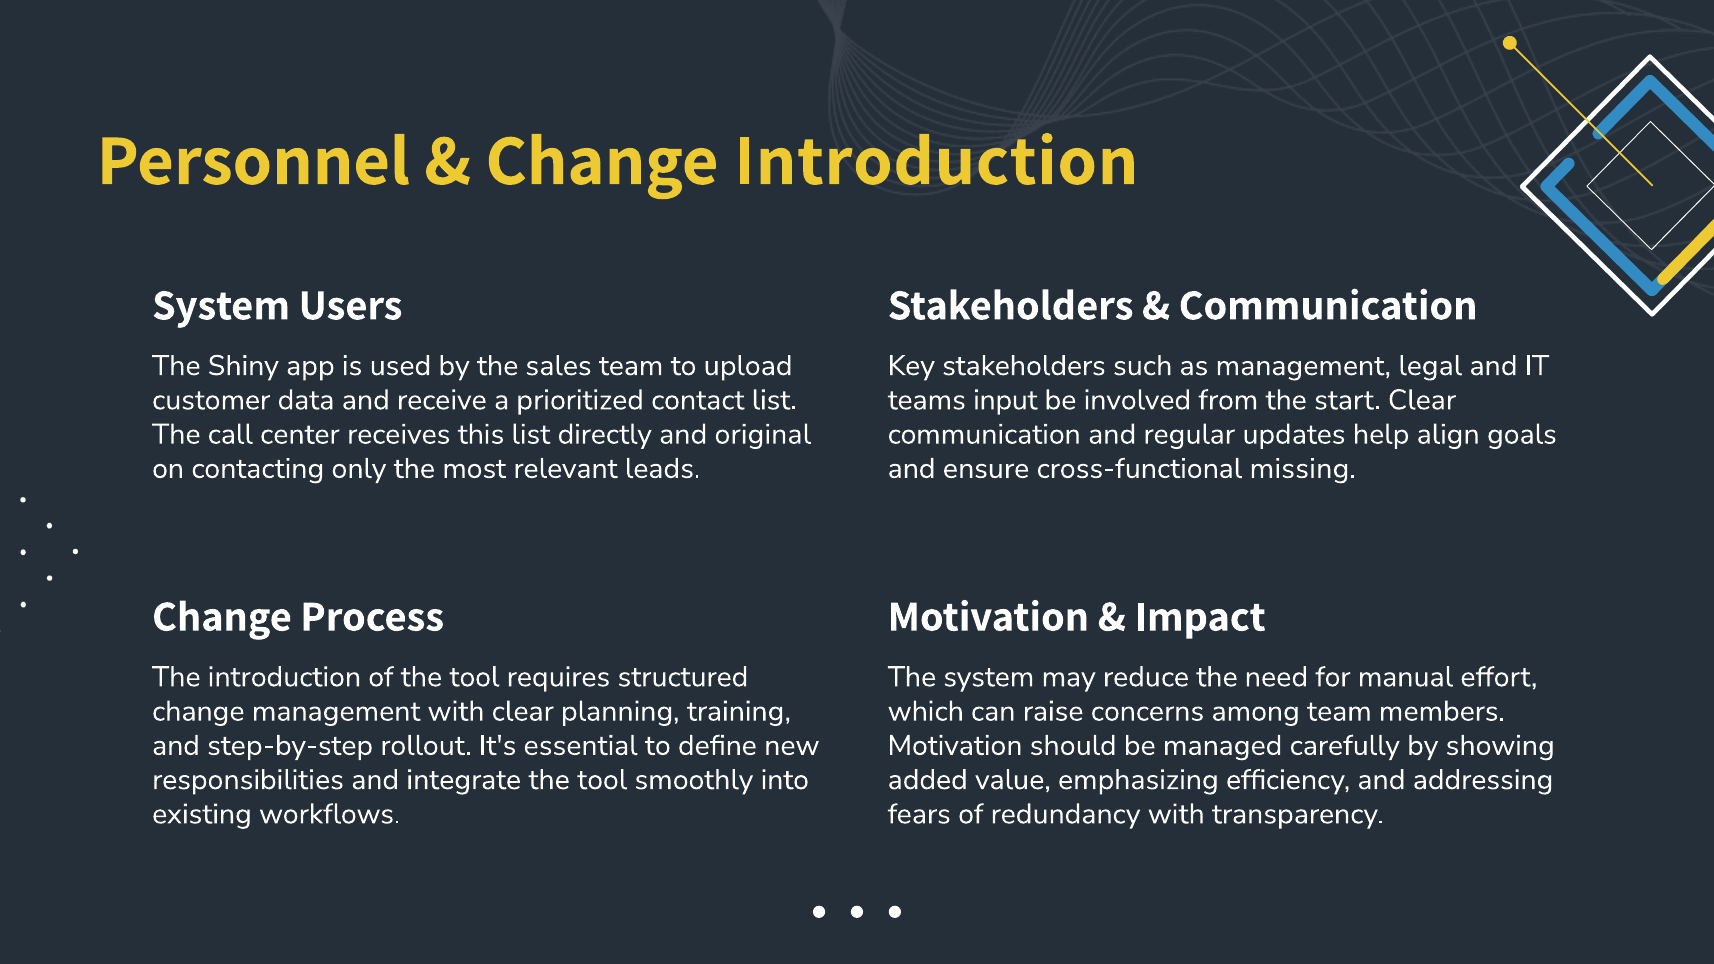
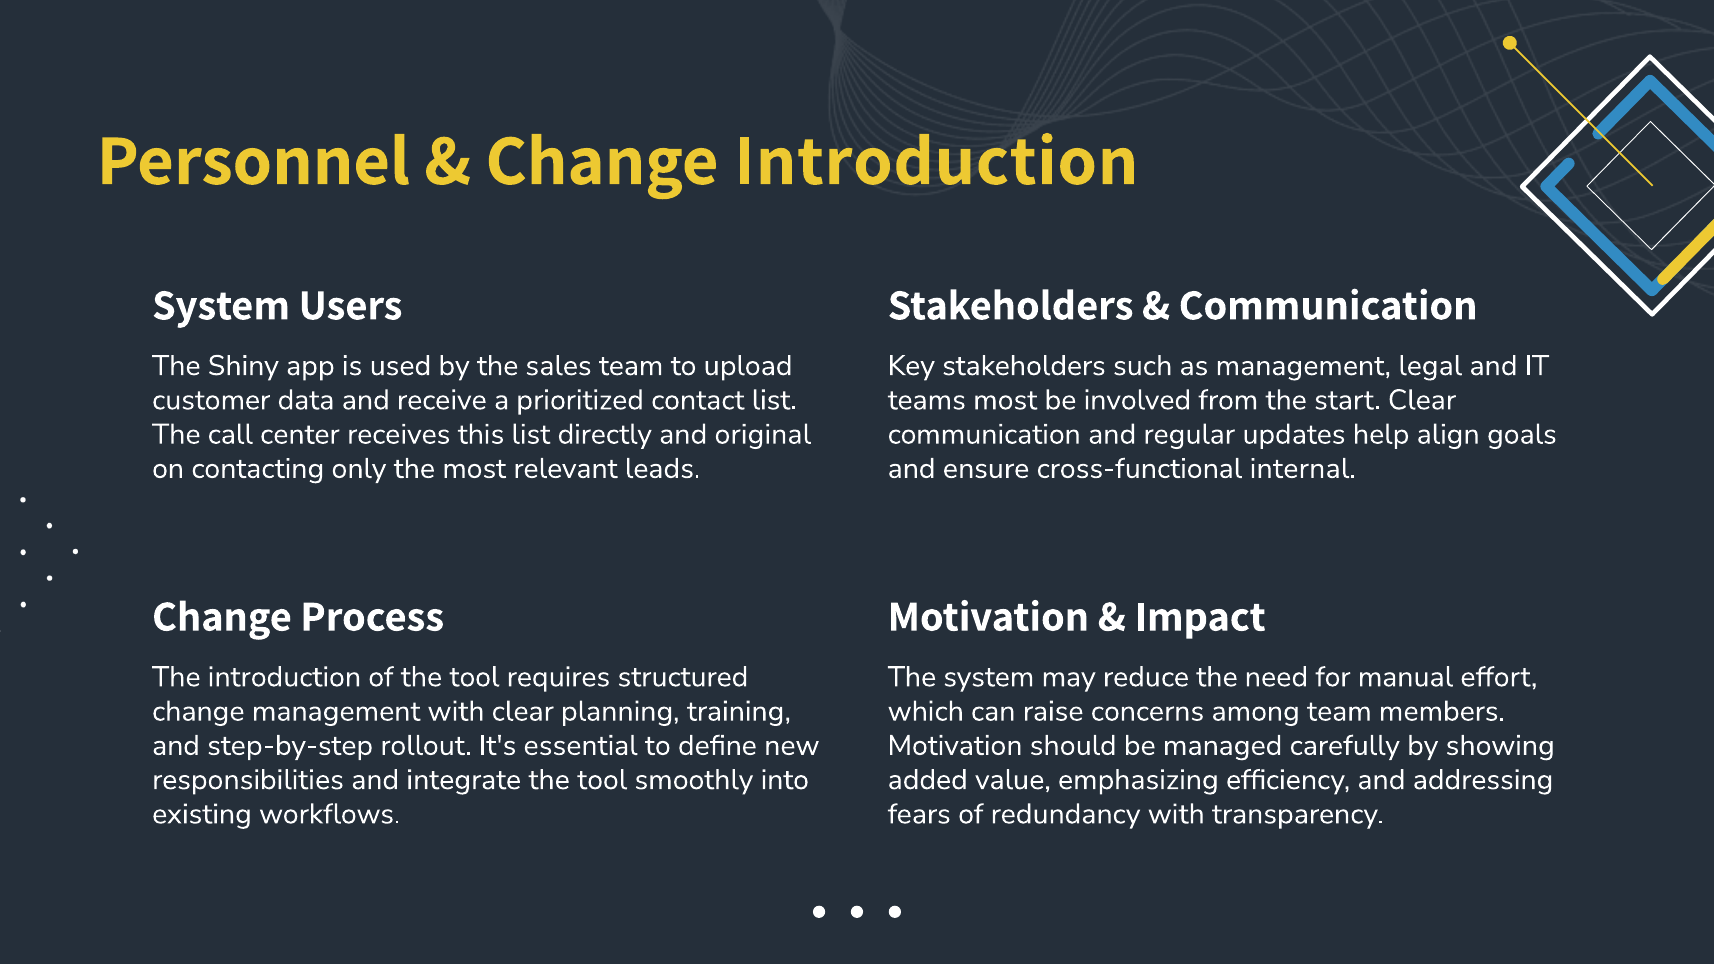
teams input: input -> most
missing: missing -> internal
